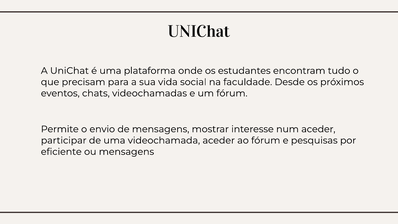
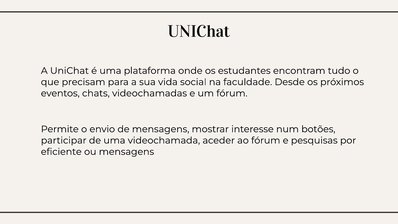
num aceder: aceder -> botões
